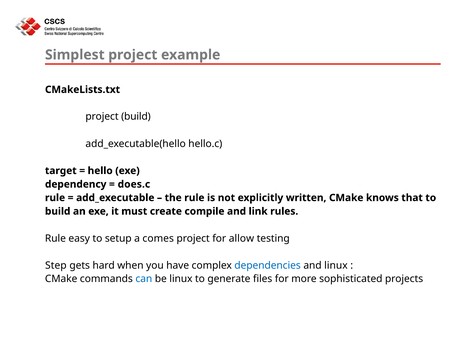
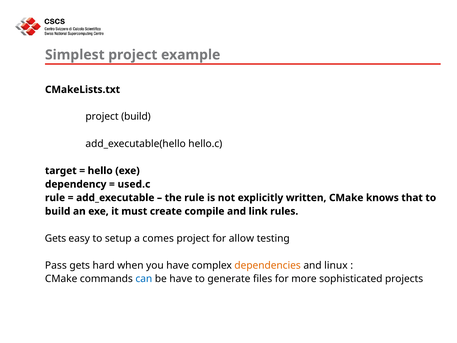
does.c: does.c -> used.c
Rule at (55, 238): Rule -> Gets
Step: Step -> Pass
dependencies colour: blue -> orange
be linux: linux -> have
